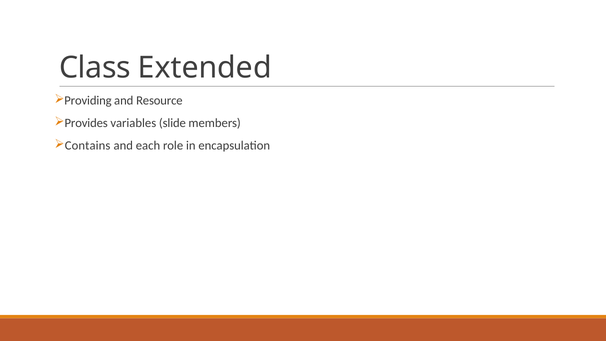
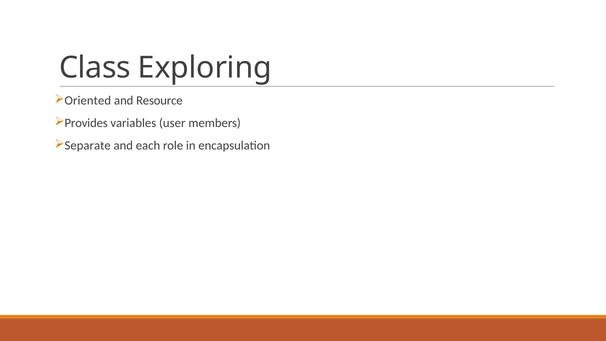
Extended: Extended -> Exploring
Providing: Providing -> Oriented
slide: slide -> user
Contains: Contains -> Separate
